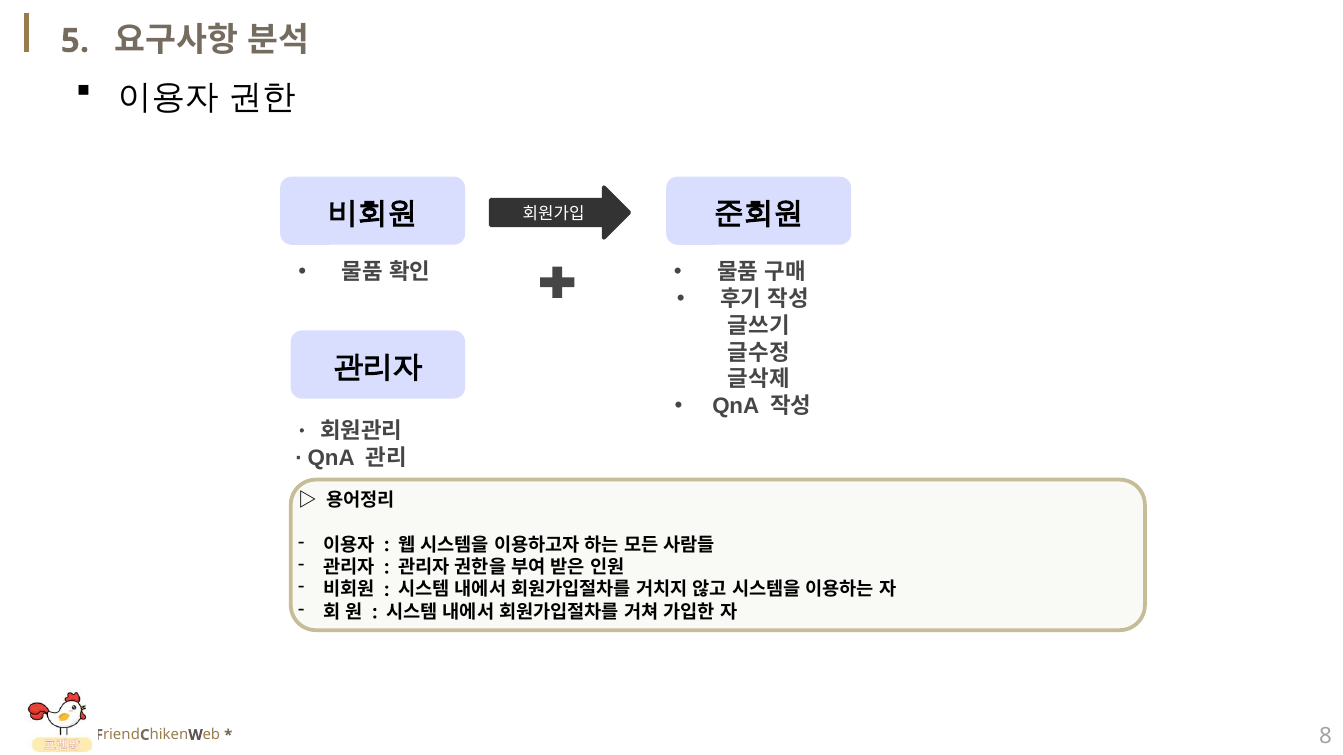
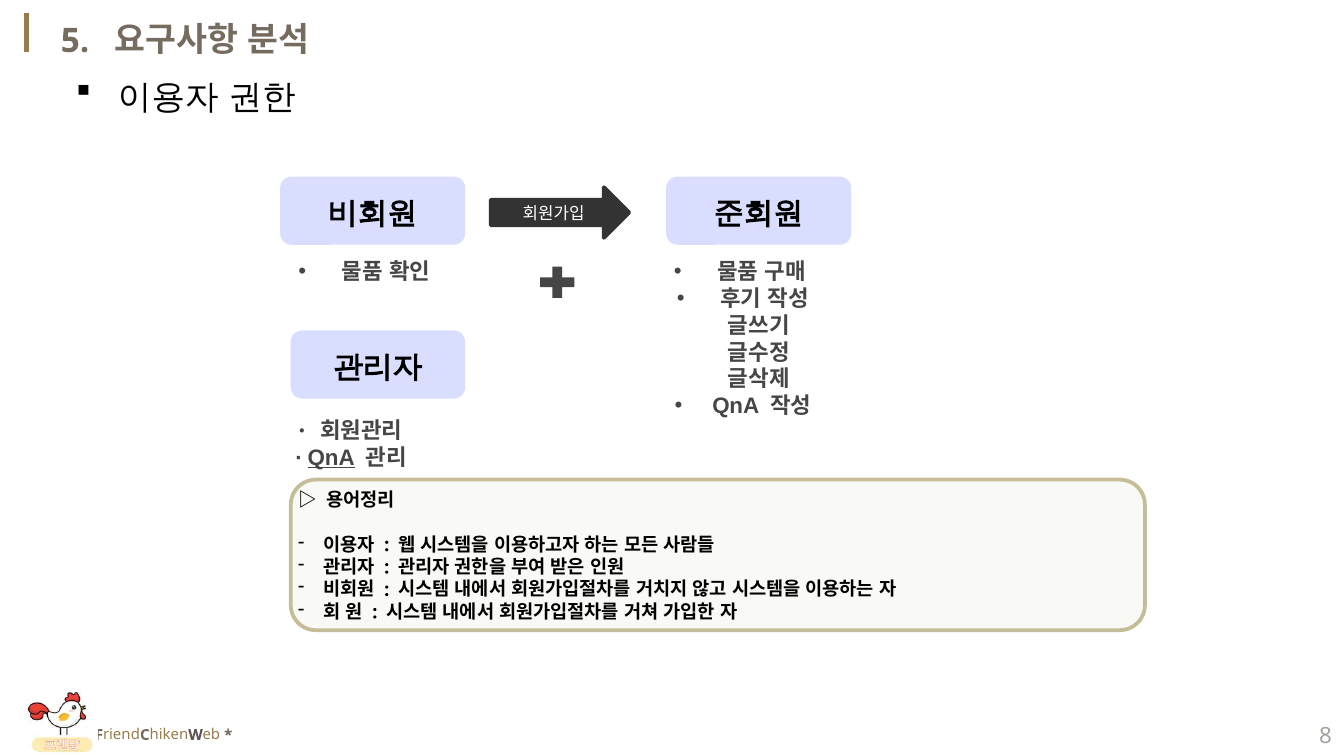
QnA at (331, 458) underline: none -> present
